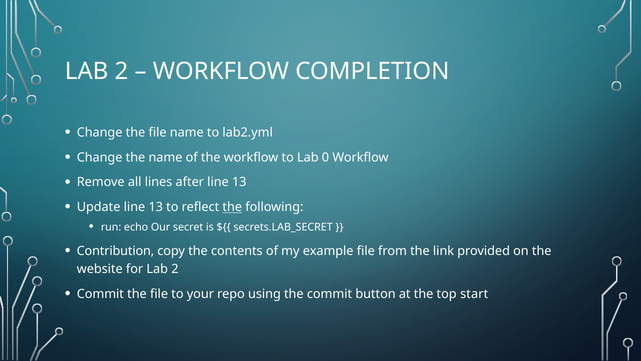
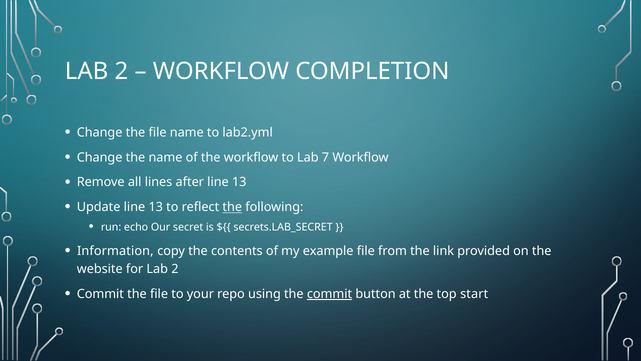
0: 0 -> 7
Contribution: Contribution -> Information
commit at (330, 294) underline: none -> present
